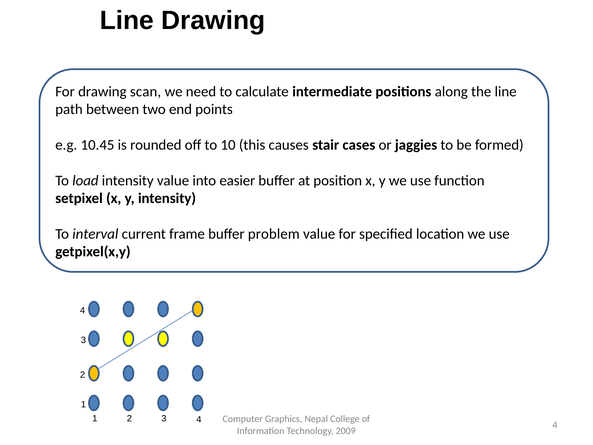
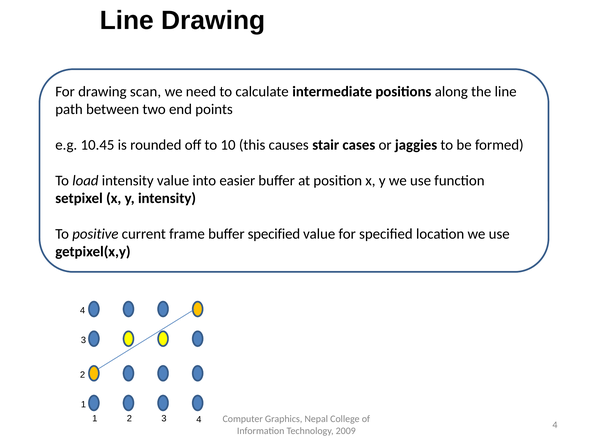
interval: interval -> positive
buffer problem: problem -> specified
